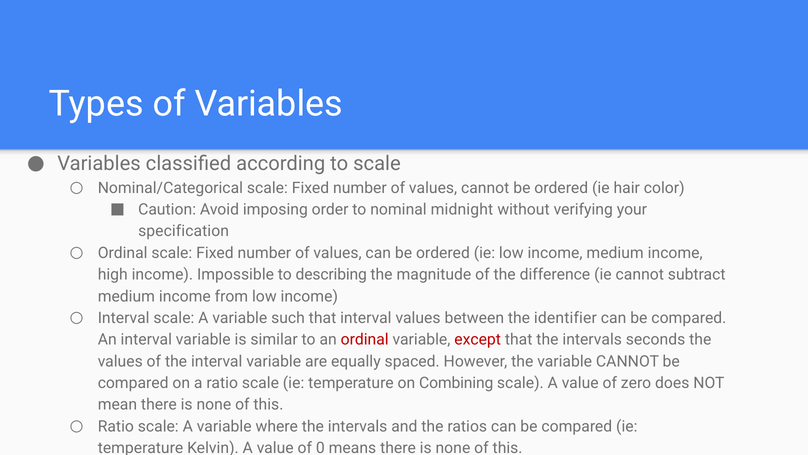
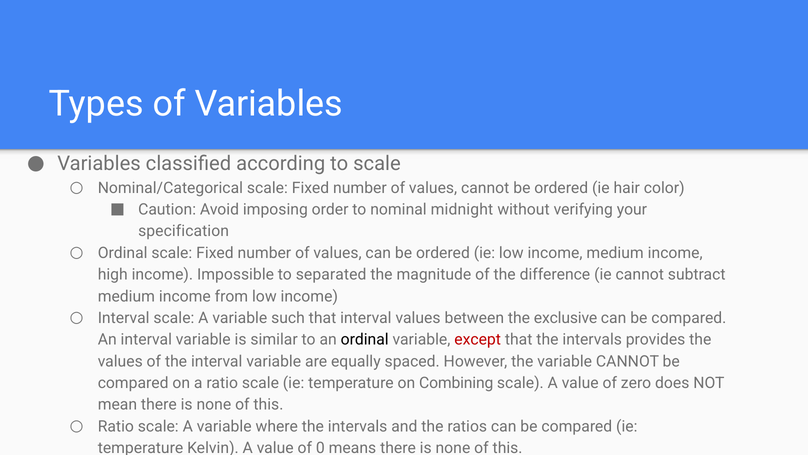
describing: describing -> separated
identifier: identifier -> exclusive
ordinal at (365, 339) colour: red -> black
seconds: seconds -> provides
